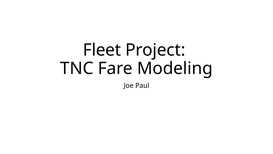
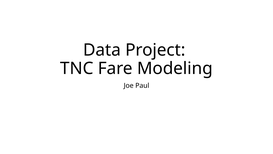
Fleet: Fleet -> Data
